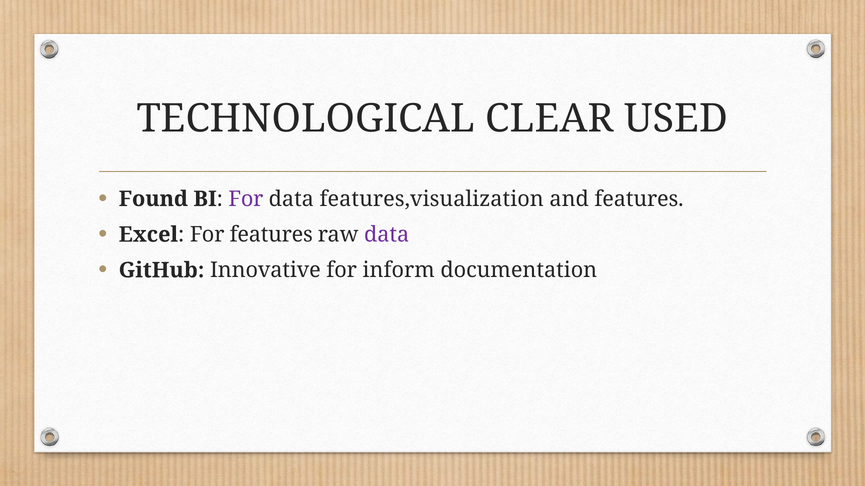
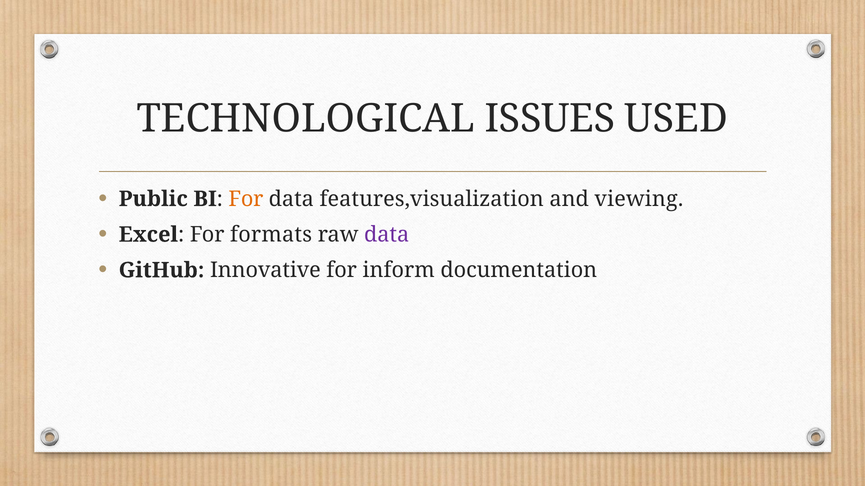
CLEAR: CLEAR -> ISSUES
Found: Found -> Public
For at (246, 199) colour: purple -> orange
and features: features -> viewing
For features: features -> formats
